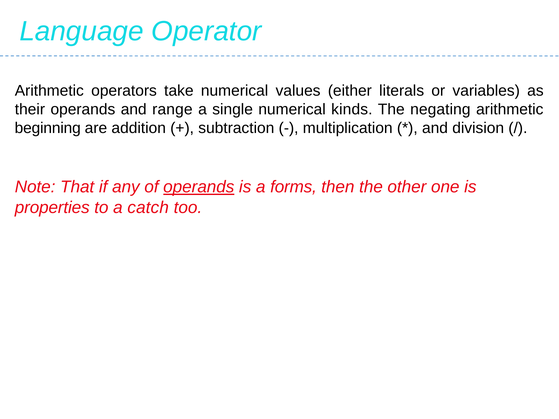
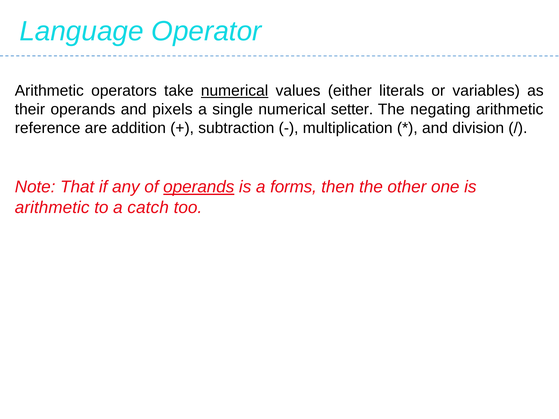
numerical at (235, 91) underline: none -> present
range: range -> pixels
kinds: kinds -> setter
beginning: beginning -> reference
properties at (52, 208): properties -> arithmetic
